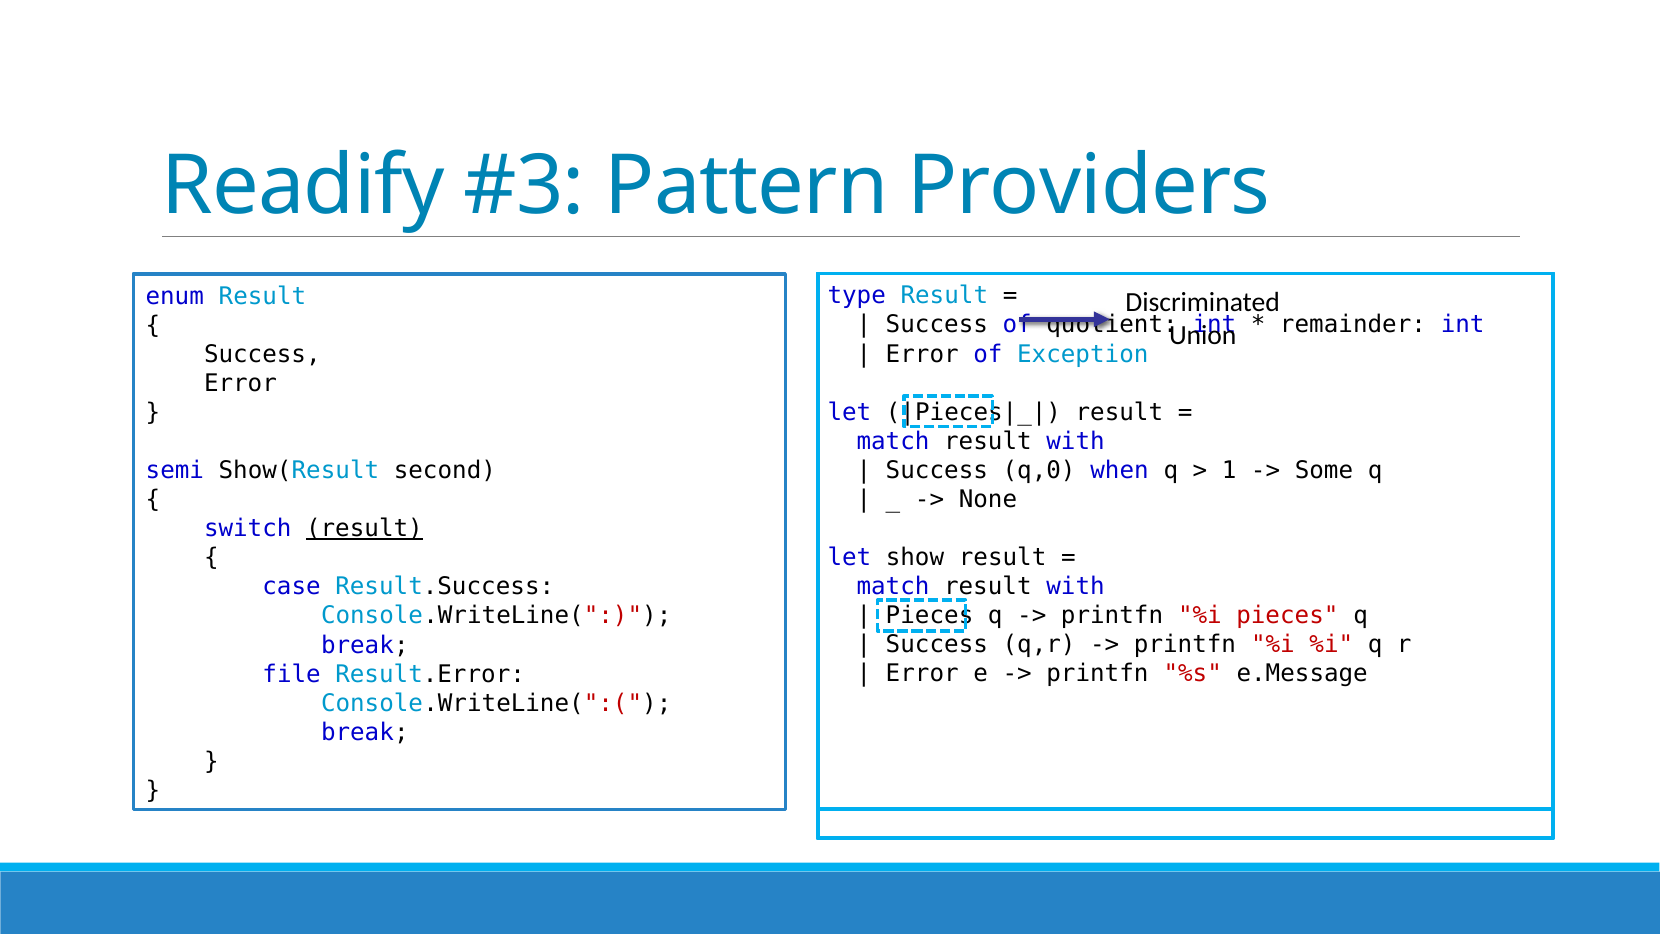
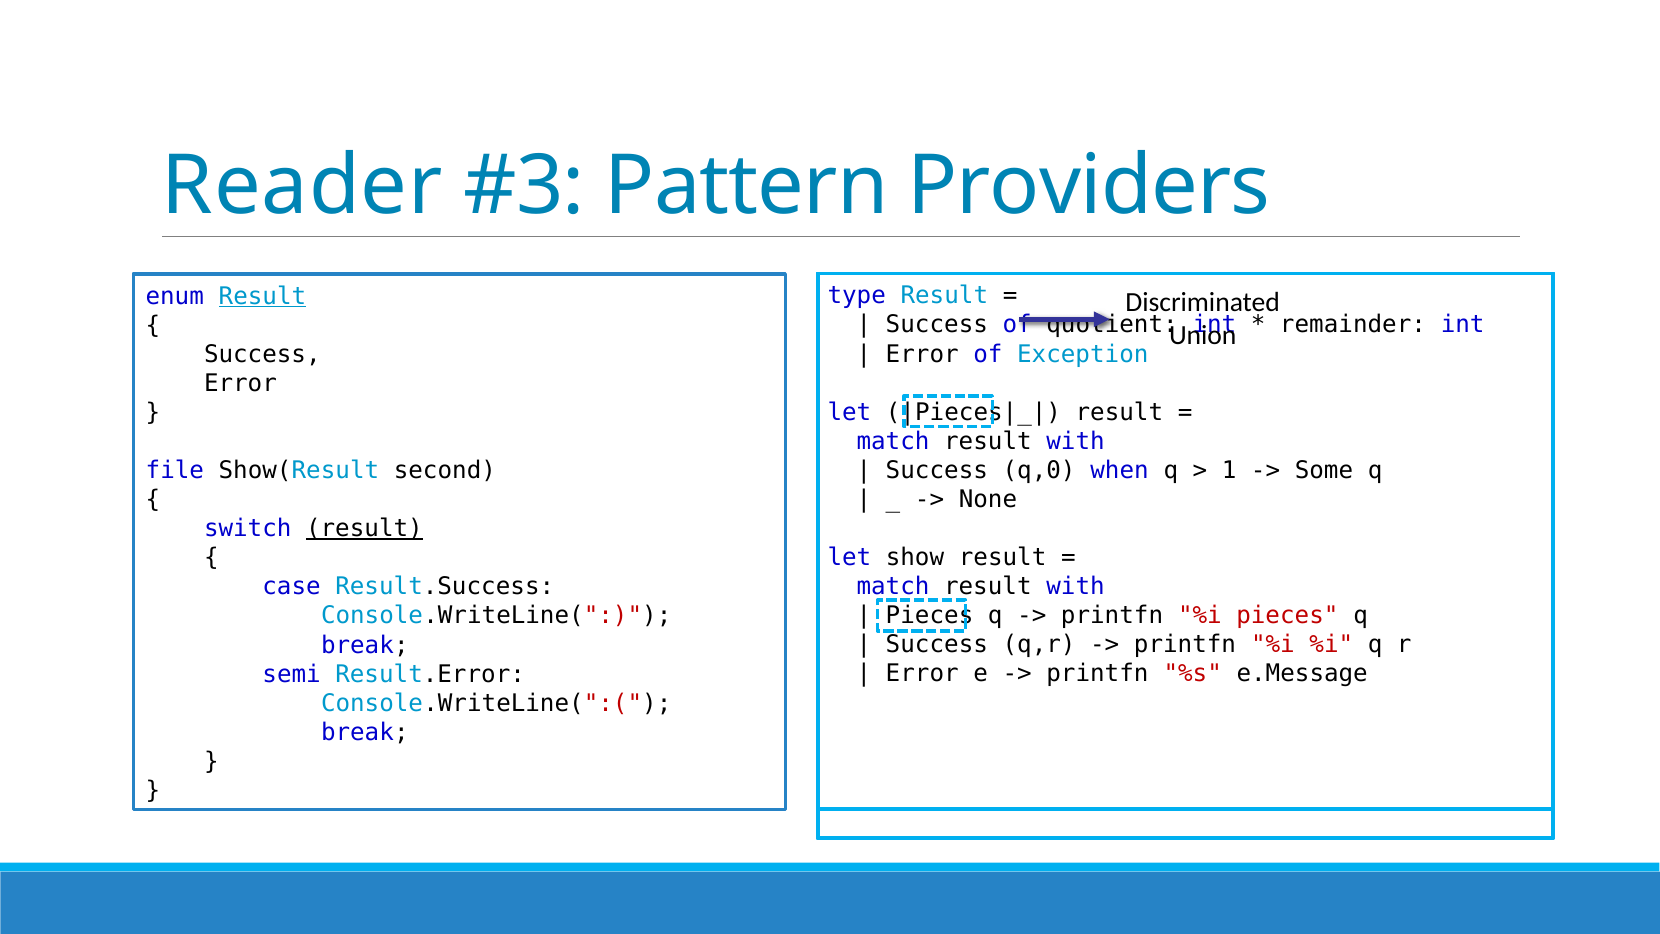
Readify: Readify -> Reader
Result at (262, 296) underline: none -> present
semi: semi -> file
file: file -> semi
